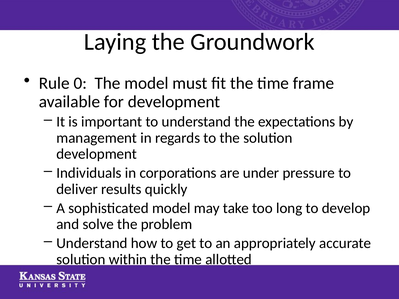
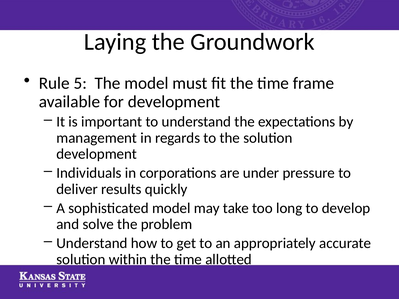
0: 0 -> 5
